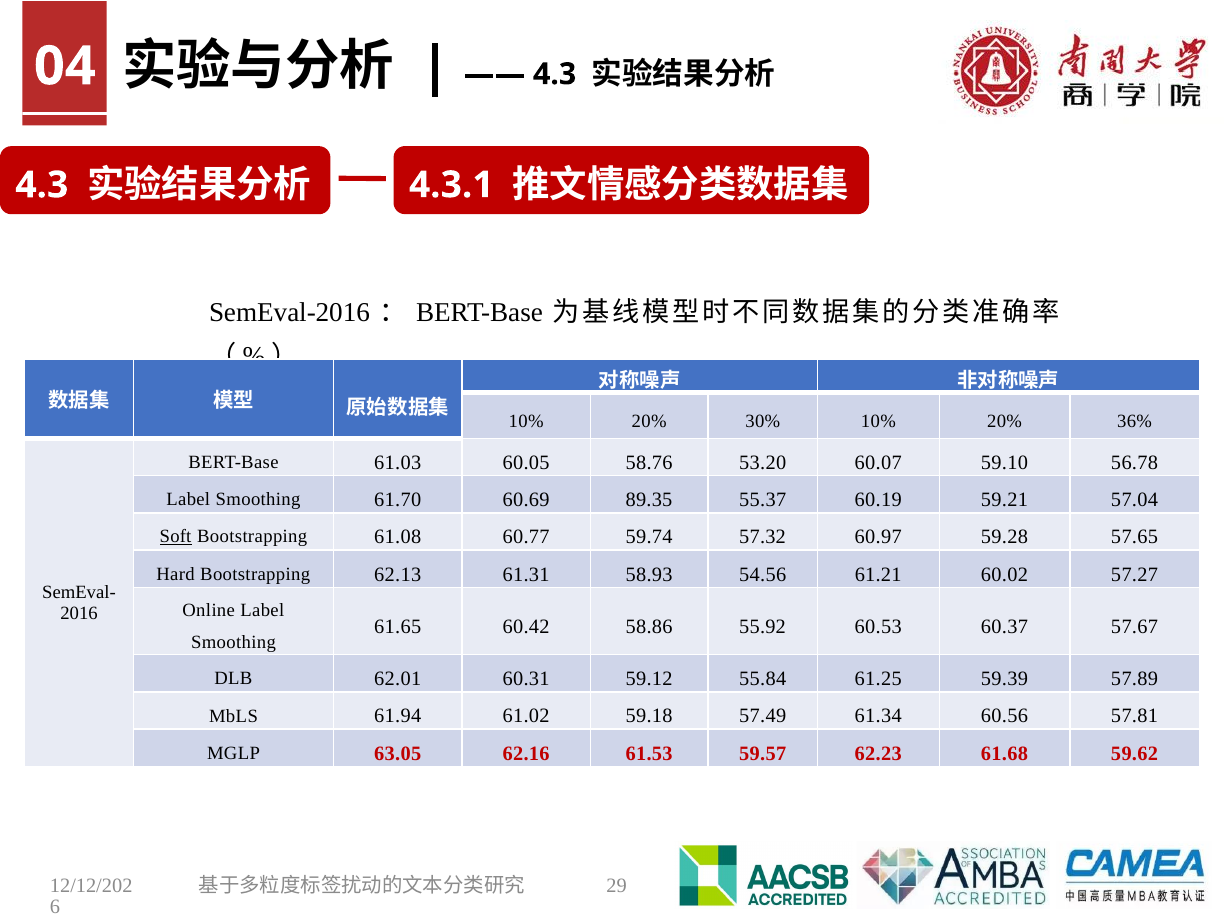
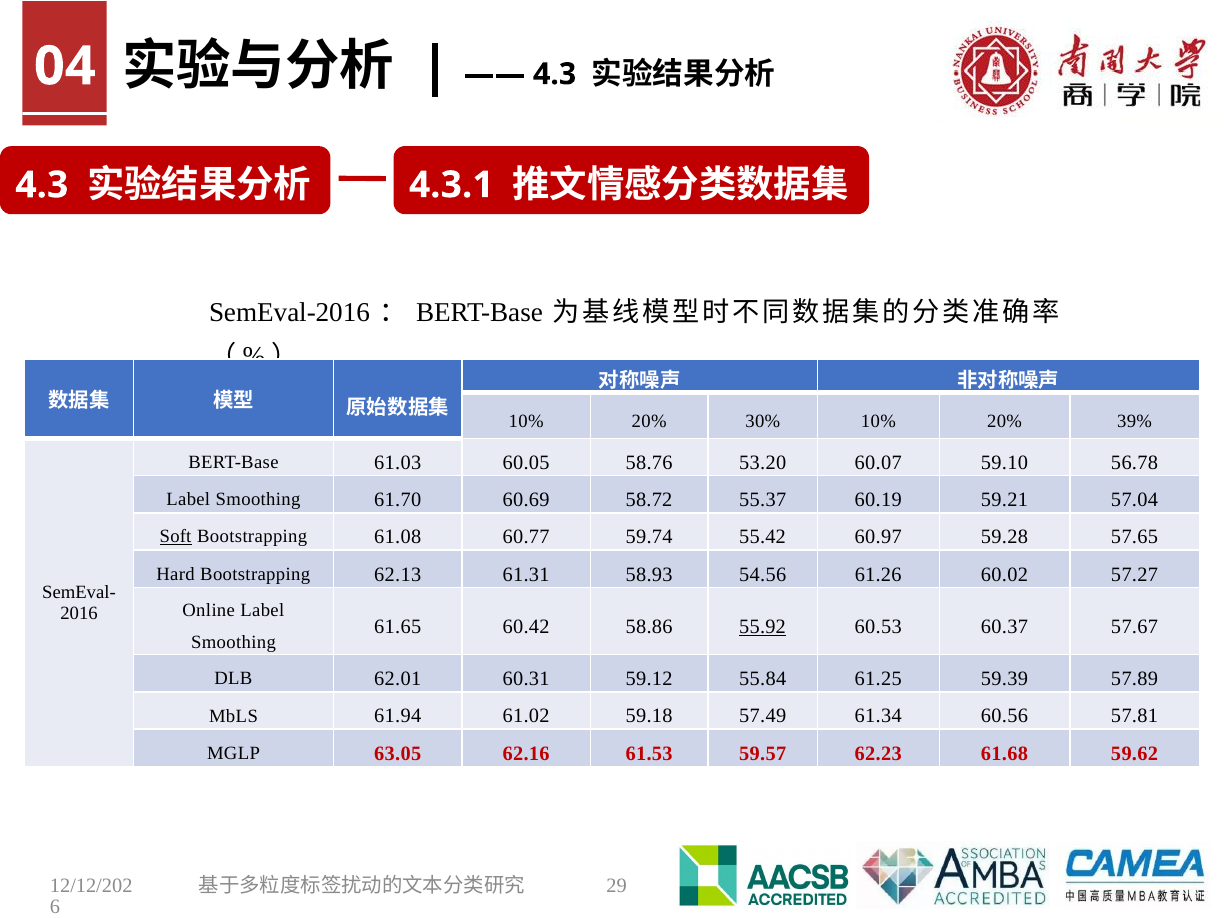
36%: 36% -> 39%
89.35: 89.35 -> 58.72
57.32: 57.32 -> 55.42
61.21: 61.21 -> 61.26
55.92 underline: none -> present
